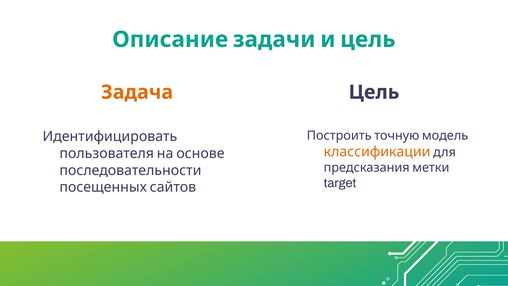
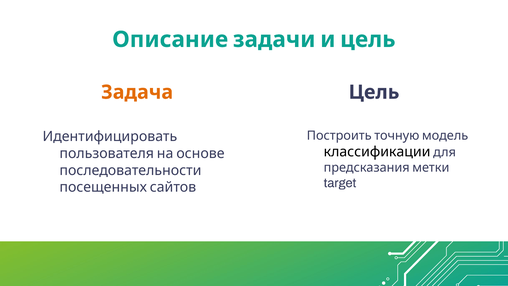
классификации colour: orange -> black
